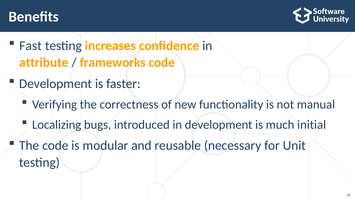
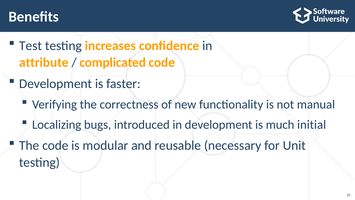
Fast: Fast -> Test
frameworks: frameworks -> complicated
